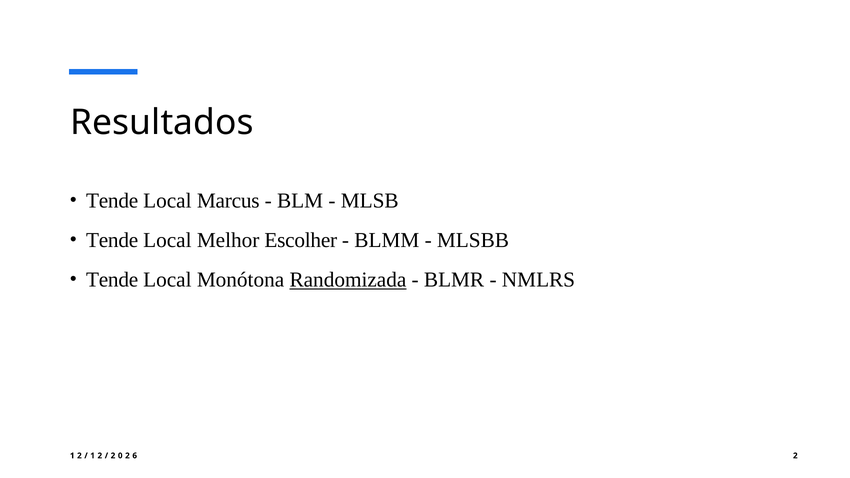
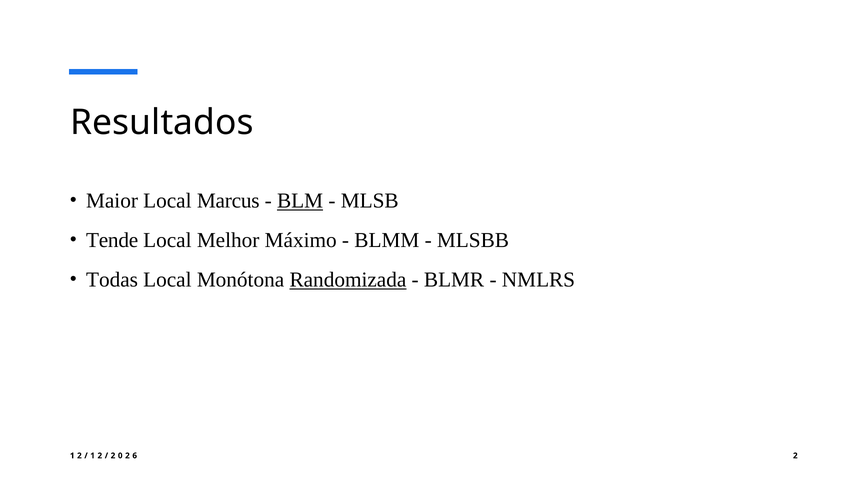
Tende at (112, 201): Tende -> Maior
BLM underline: none -> present
Escolher: Escolher -> Máximo
Tende at (112, 280): Tende -> Todas
